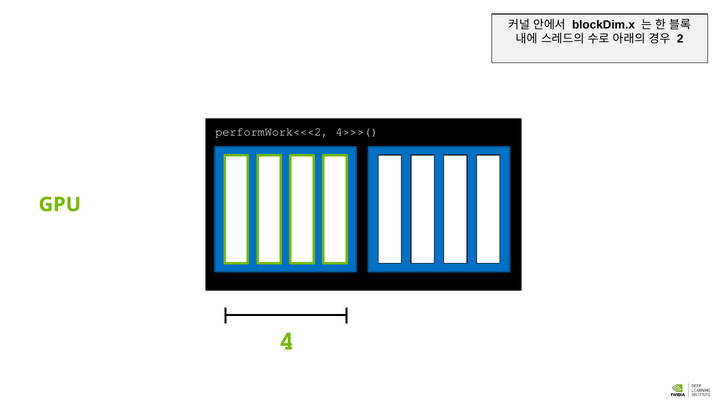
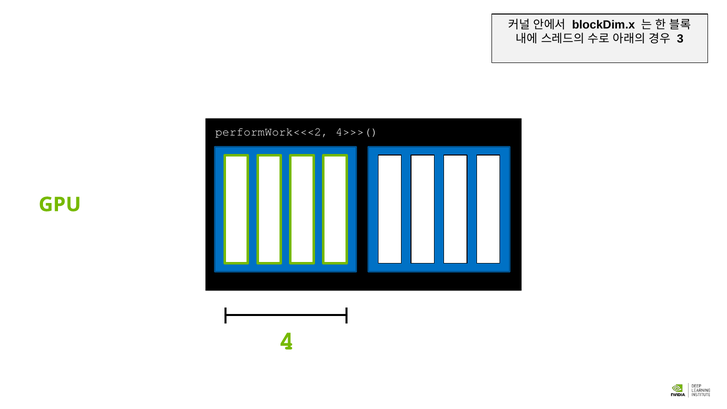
2: 2 -> 3
